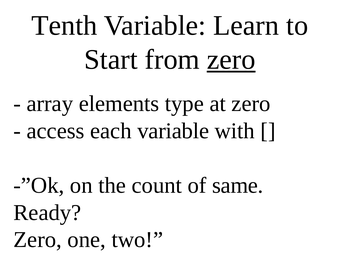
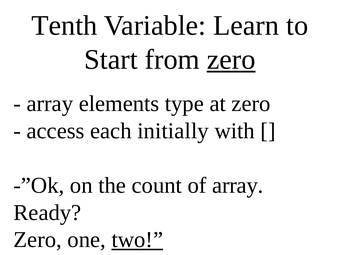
each variable: variable -> initially
of same: same -> array
two underline: none -> present
